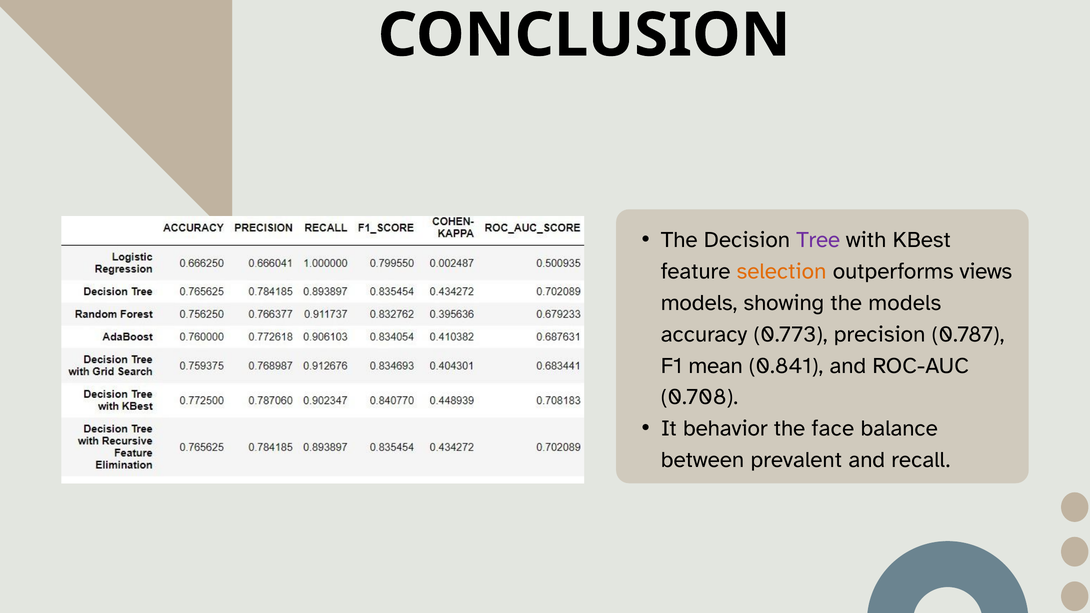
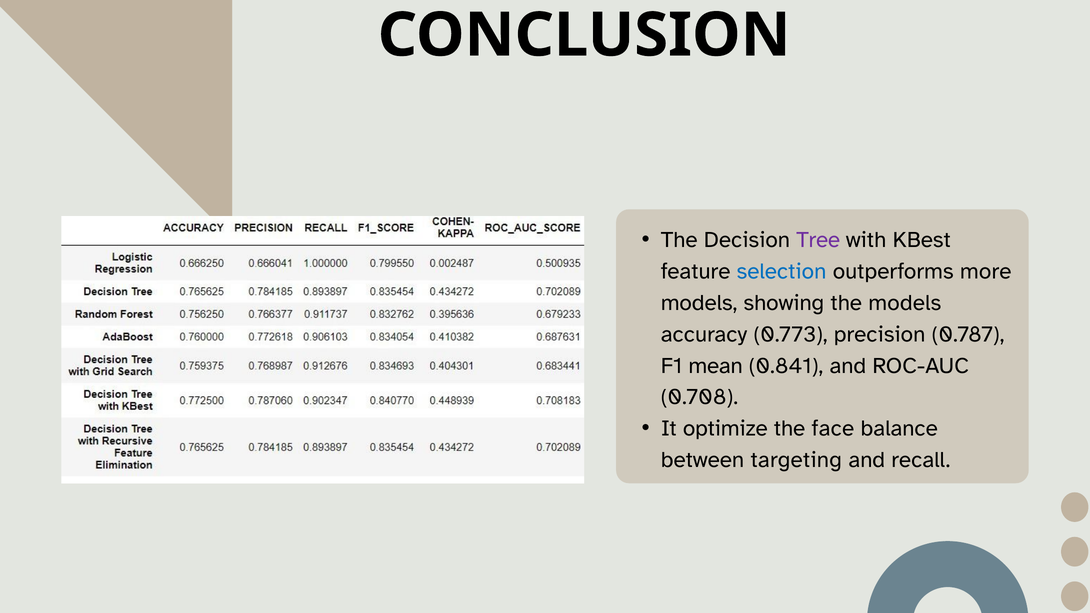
selection colour: orange -> blue
views: views -> more
behavior: behavior -> optimize
prevalent: prevalent -> targeting
